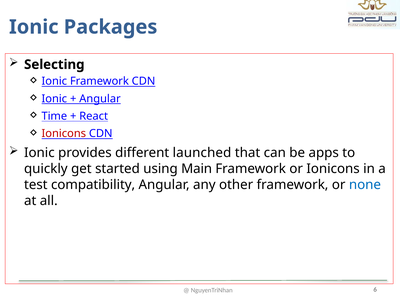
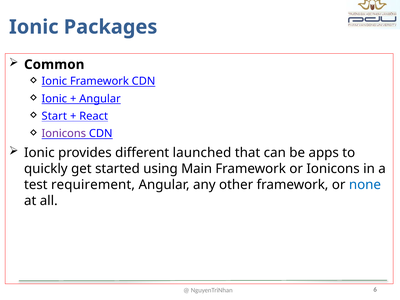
Selecting: Selecting -> Common
Time: Time -> Start
Ionicons at (64, 134) colour: red -> purple
compatibility: compatibility -> requirement
